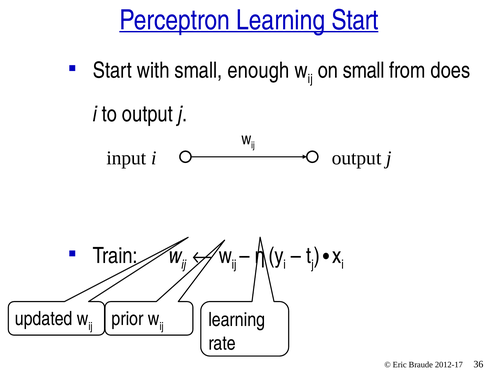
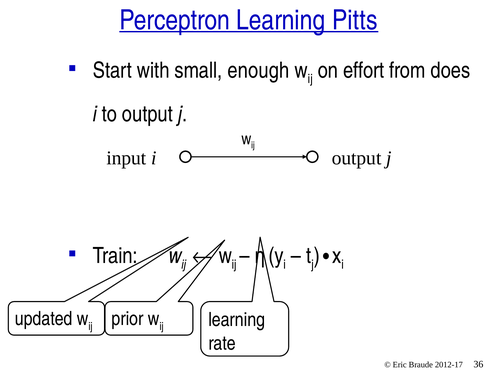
Learning Start: Start -> Pitts
on small: small -> effort
